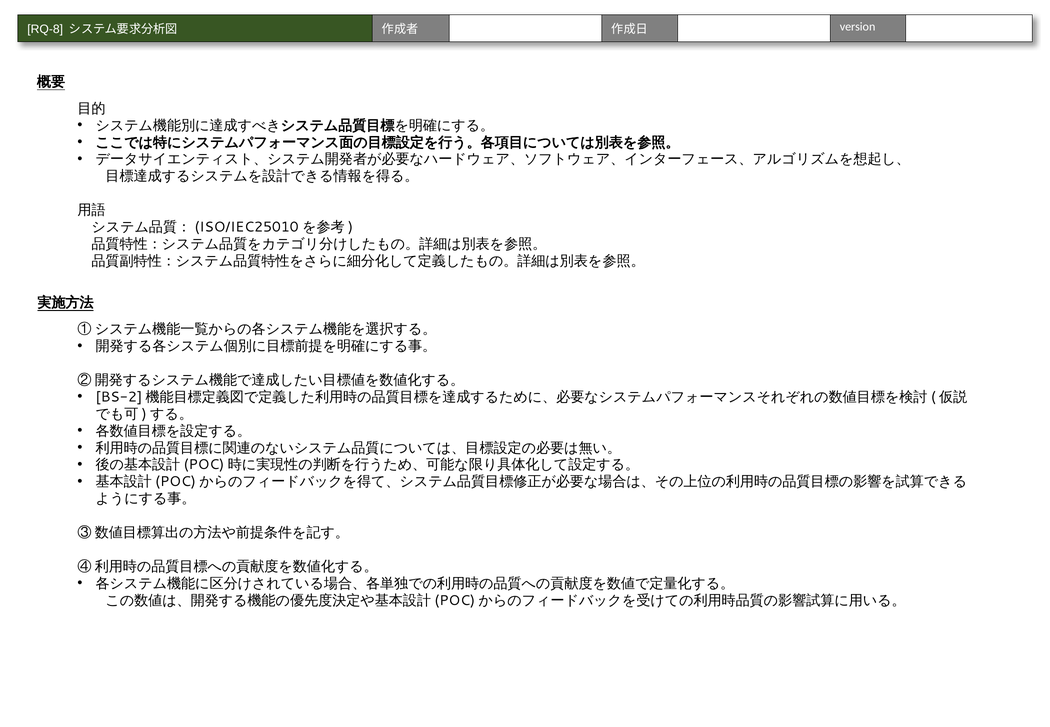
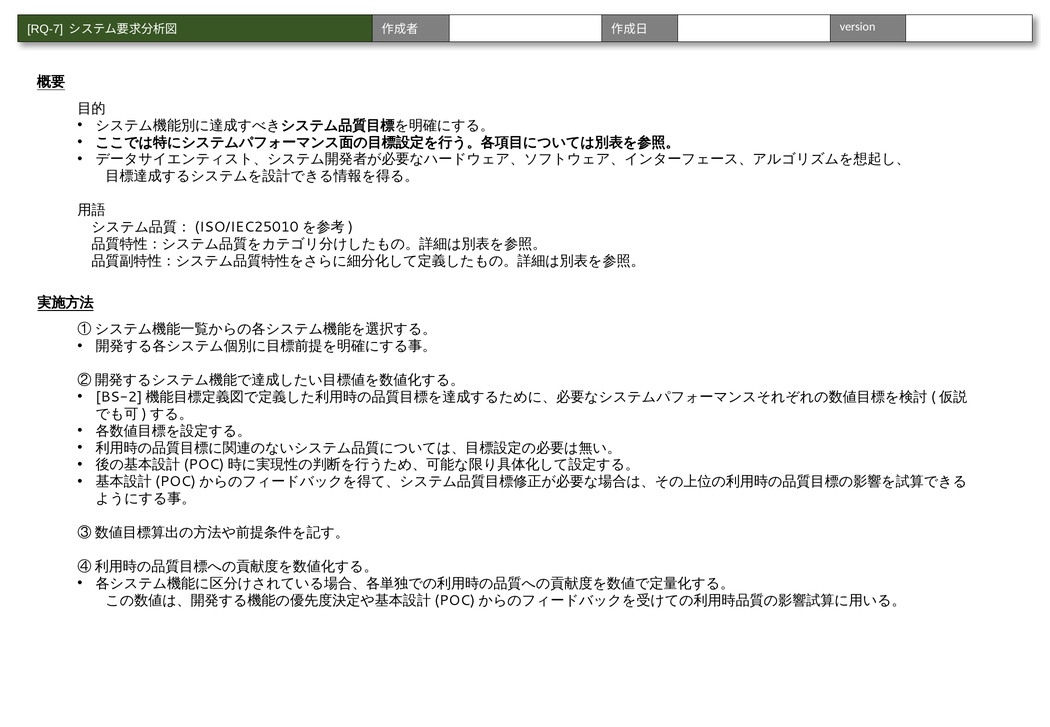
RQ-8: RQ-8 -> RQ-7
